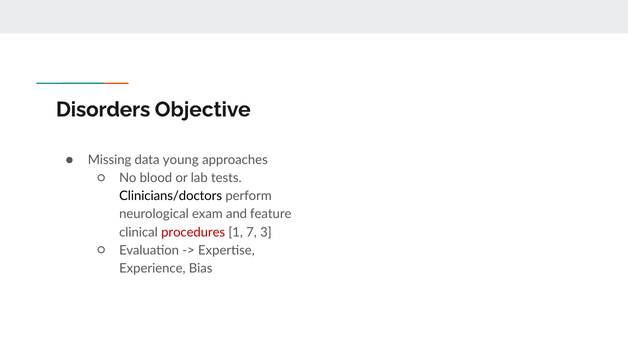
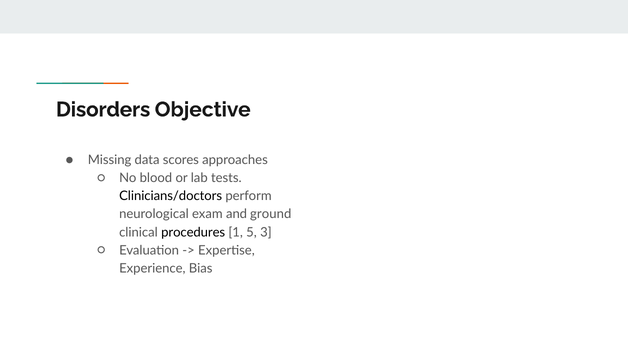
young: young -> scores
feature: feature -> ground
procedures colour: red -> black
7: 7 -> 5
